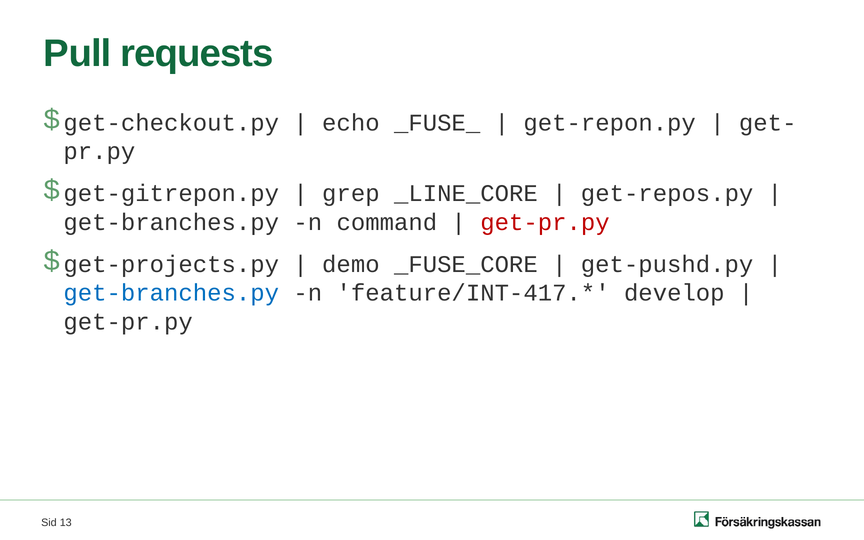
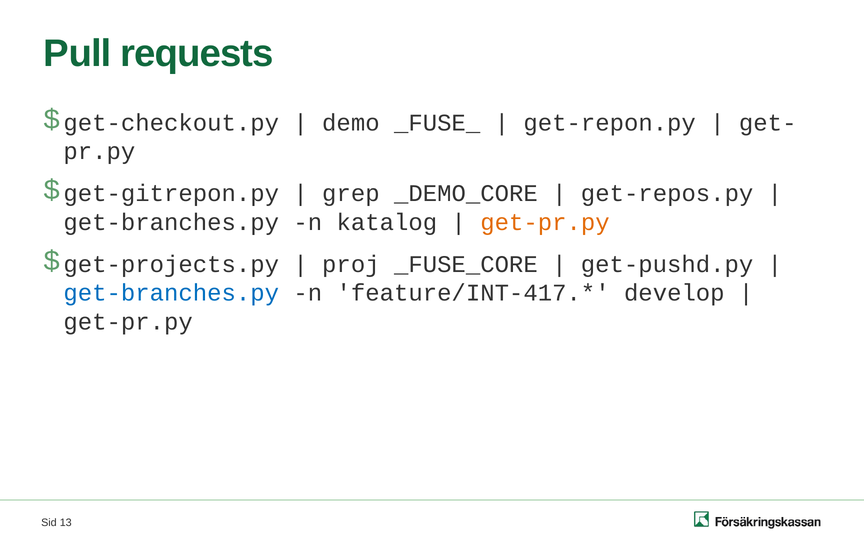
echo: echo -> demo
_LINE_CORE: _LINE_CORE -> _DEMO_CORE
command: command -> katalog
get-pr.py at (545, 222) colour: red -> orange
demo: demo -> proj
